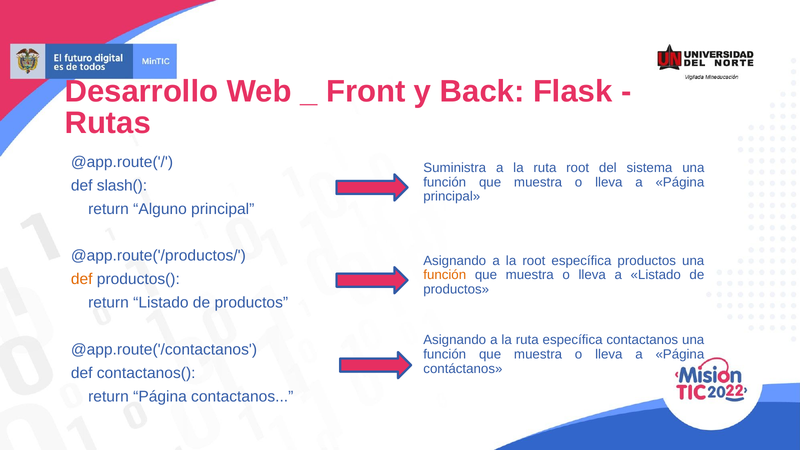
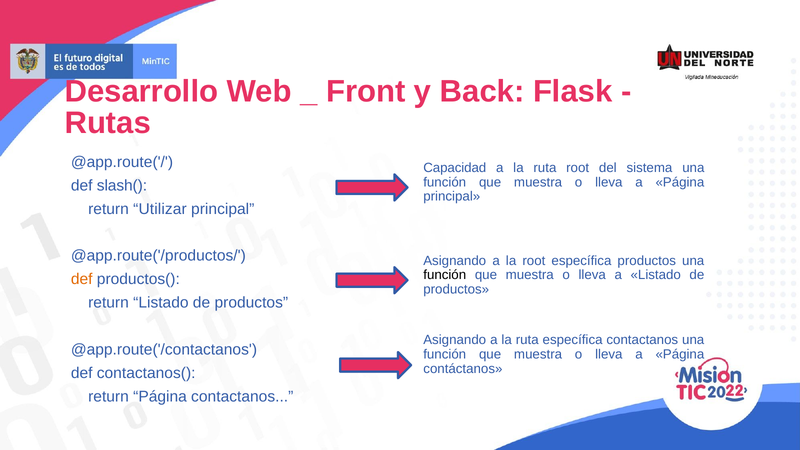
Suministra: Suministra -> Capacidad
Alguno: Alguno -> Utilizar
función at (445, 275) colour: orange -> black
